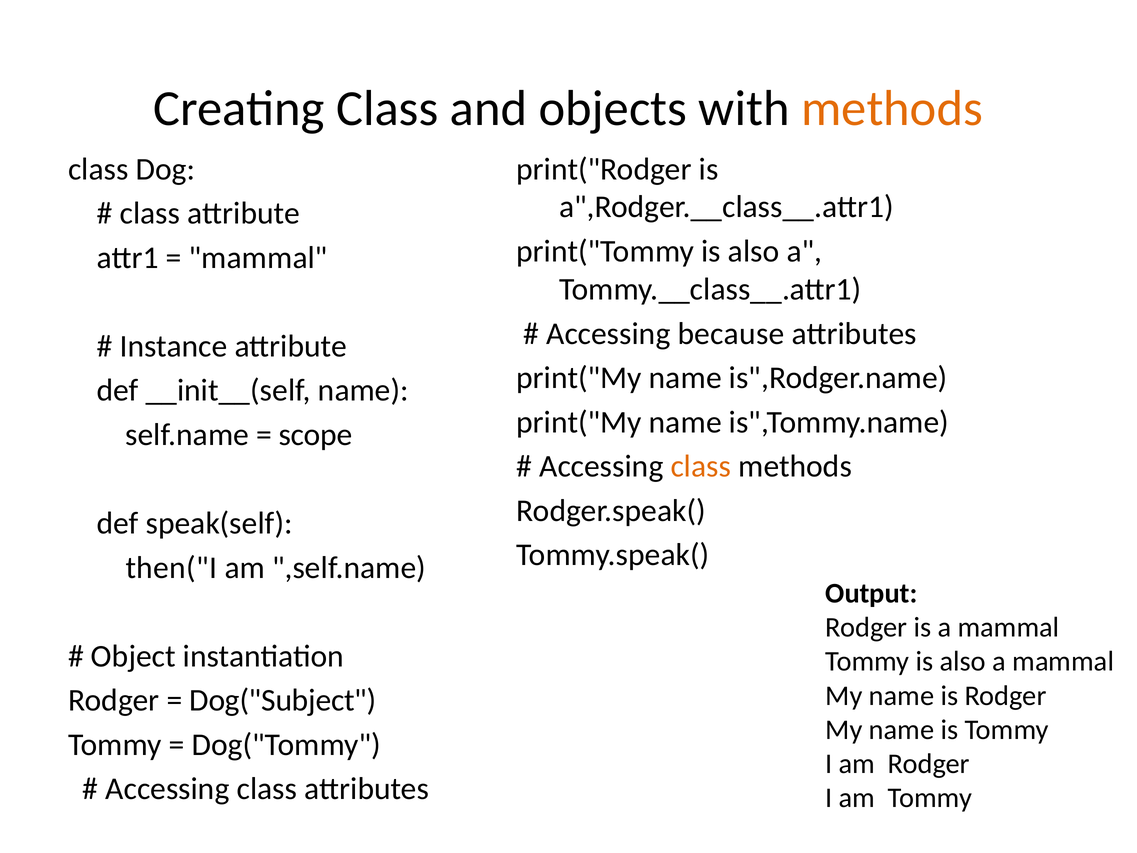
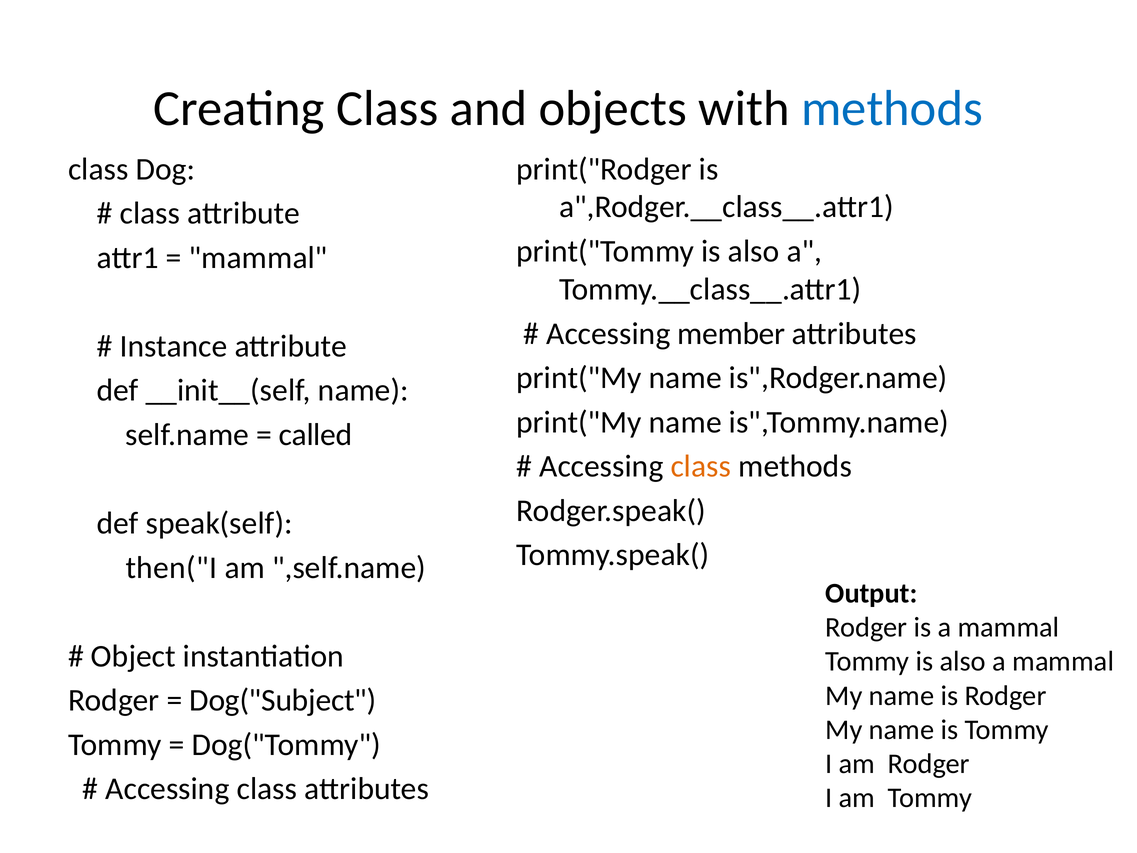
methods at (892, 109) colour: orange -> blue
because: because -> member
scope: scope -> called
